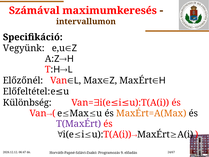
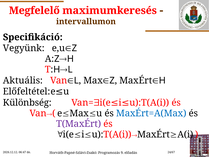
Számával: Számával -> Megfelelő
Előzőnél: Előzőnél -> Aktuális
MaxÉrt=A(Max colour: orange -> blue
